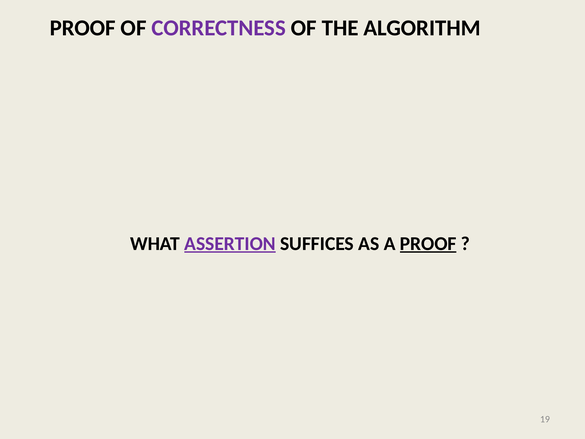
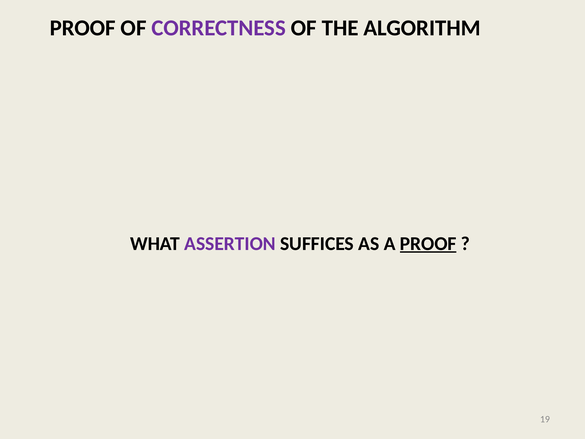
ASSERTION underline: present -> none
